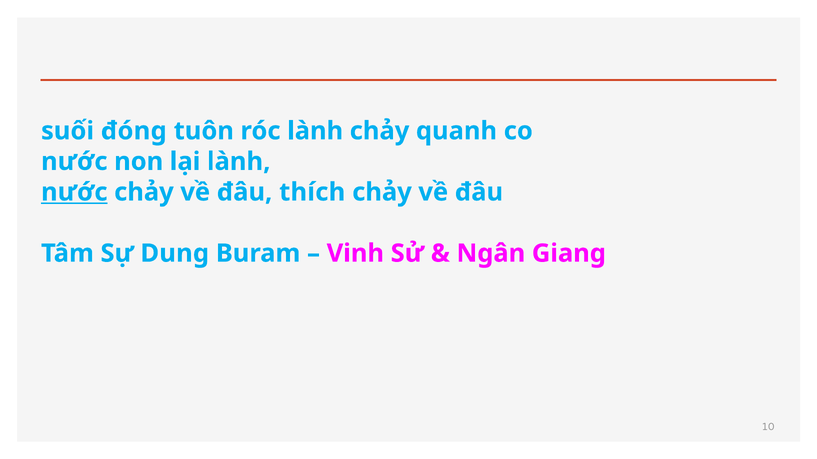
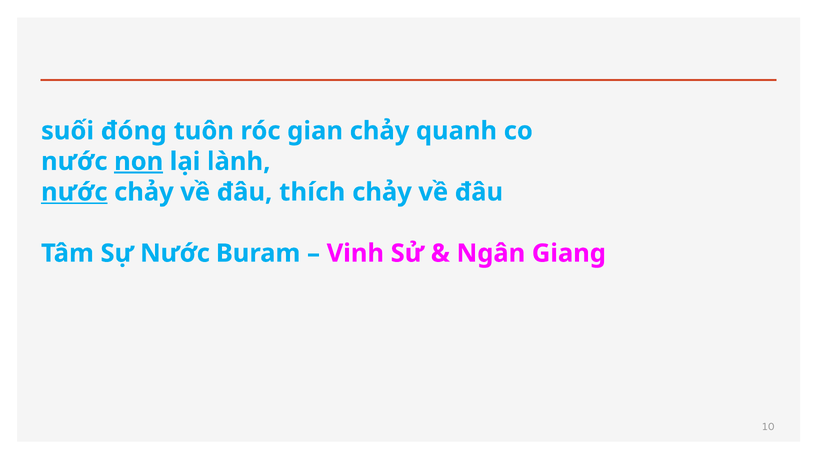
róc lành: lành -> gian
non underline: none -> present
Sự Dụng: Dụng -> Nước
